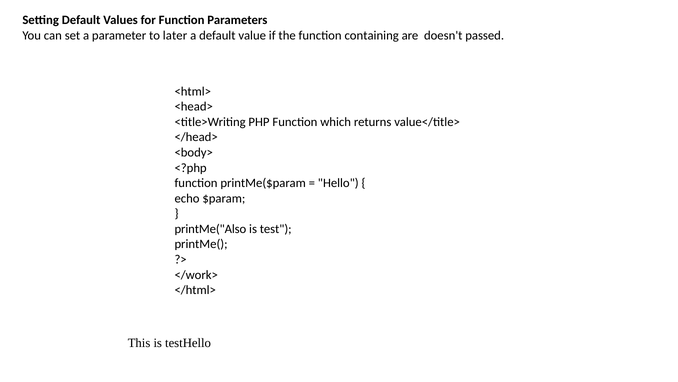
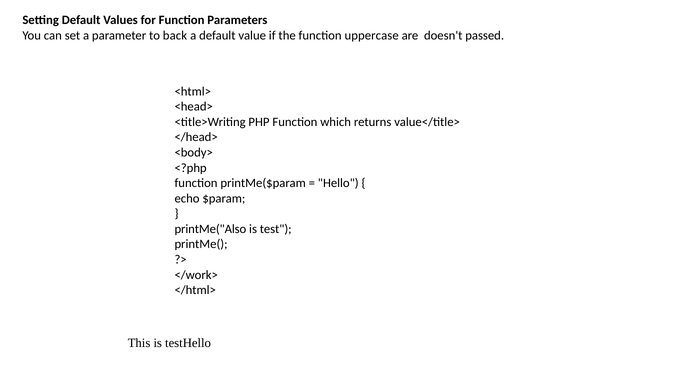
later: later -> back
containing: containing -> uppercase
